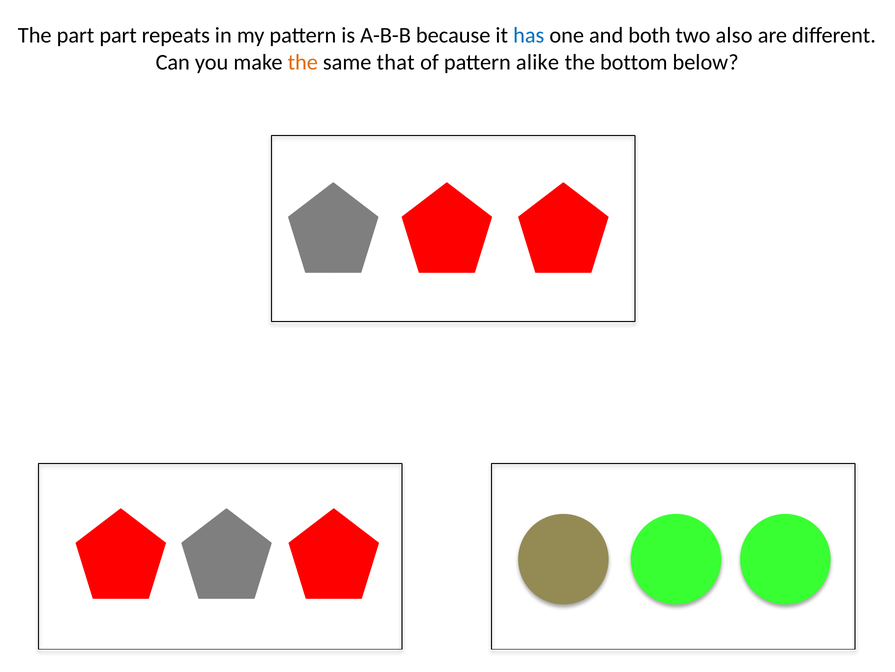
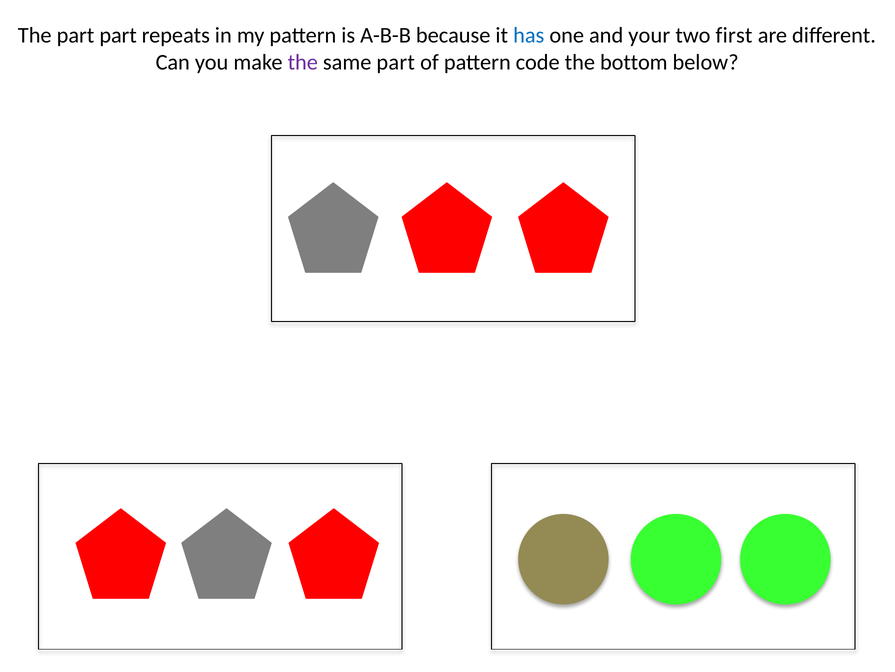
both: both -> your
also: also -> first
the at (303, 62) colour: orange -> purple
same that: that -> part
alike: alike -> code
